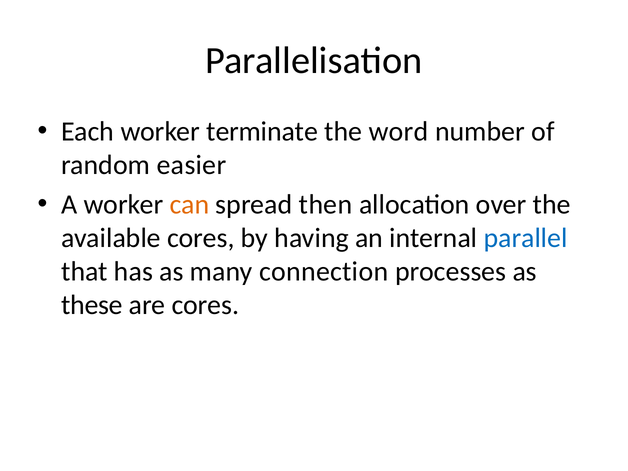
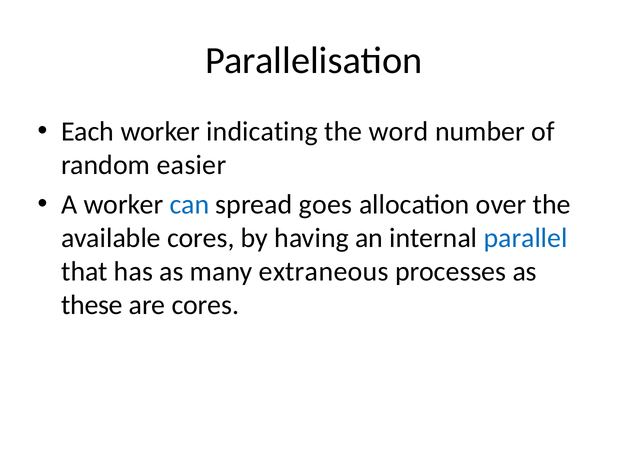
terminate: terminate -> indicating
can colour: orange -> blue
then: then -> goes
connection: connection -> extraneous
